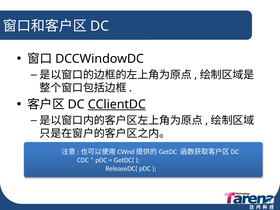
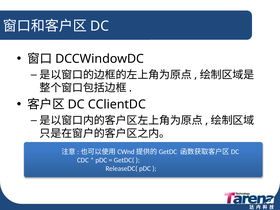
CClientDC underline: present -> none
